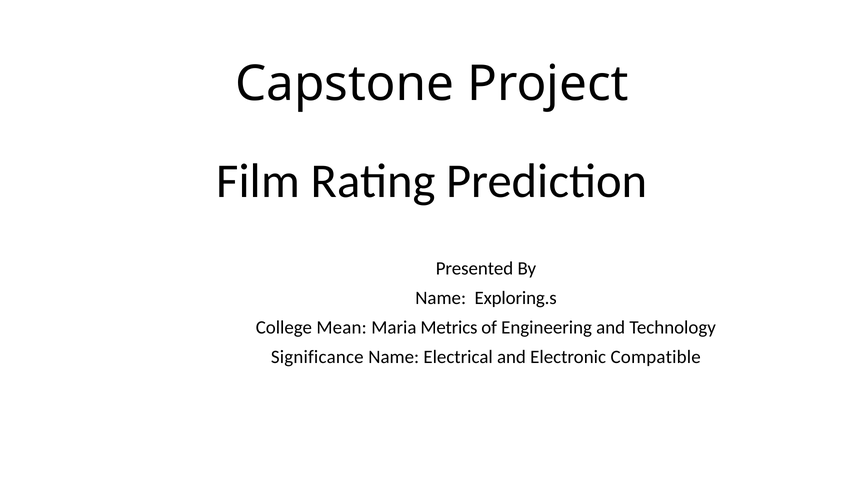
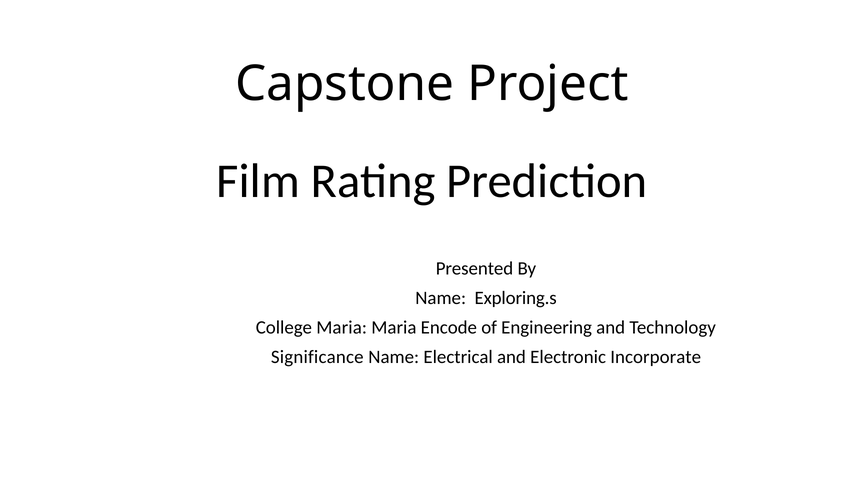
College Mean: Mean -> Maria
Metrics: Metrics -> Encode
Compatible: Compatible -> Incorporate
